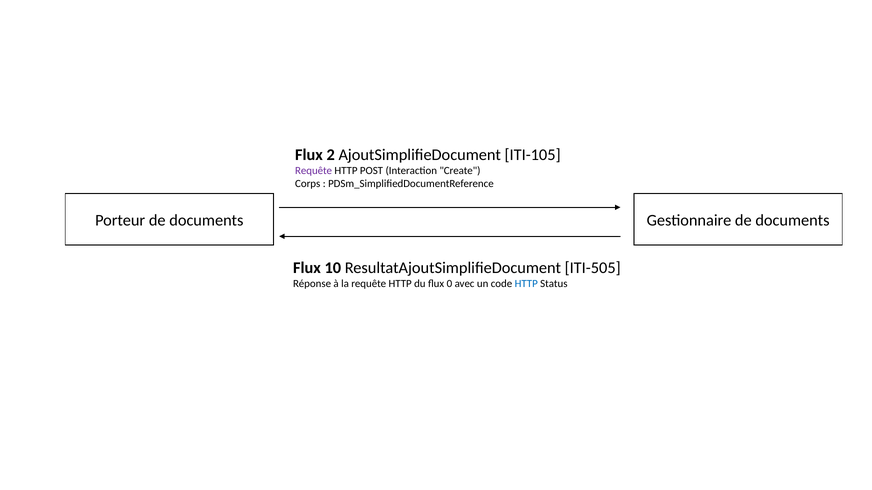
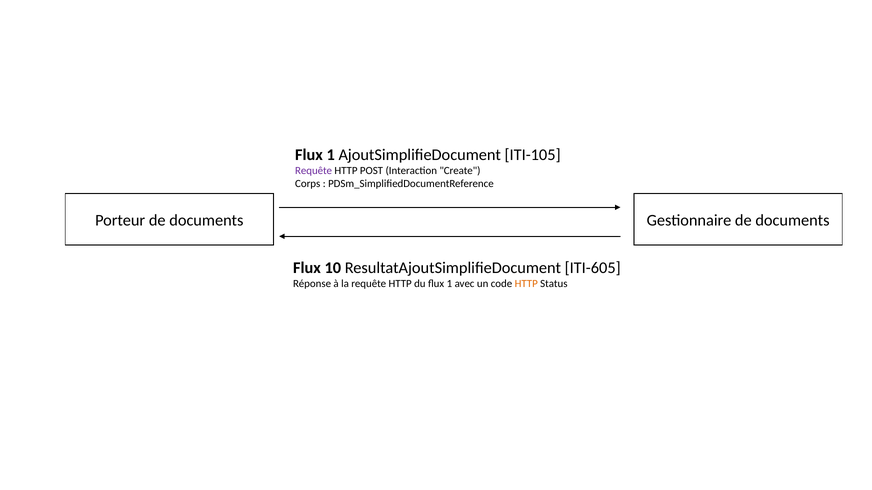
2 at (331, 155): 2 -> 1
ITI-505: ITI-505 -> ITI-605
du flux 0: 0 -> 1
HTTP at (526, 284) colour: blue -> orange
